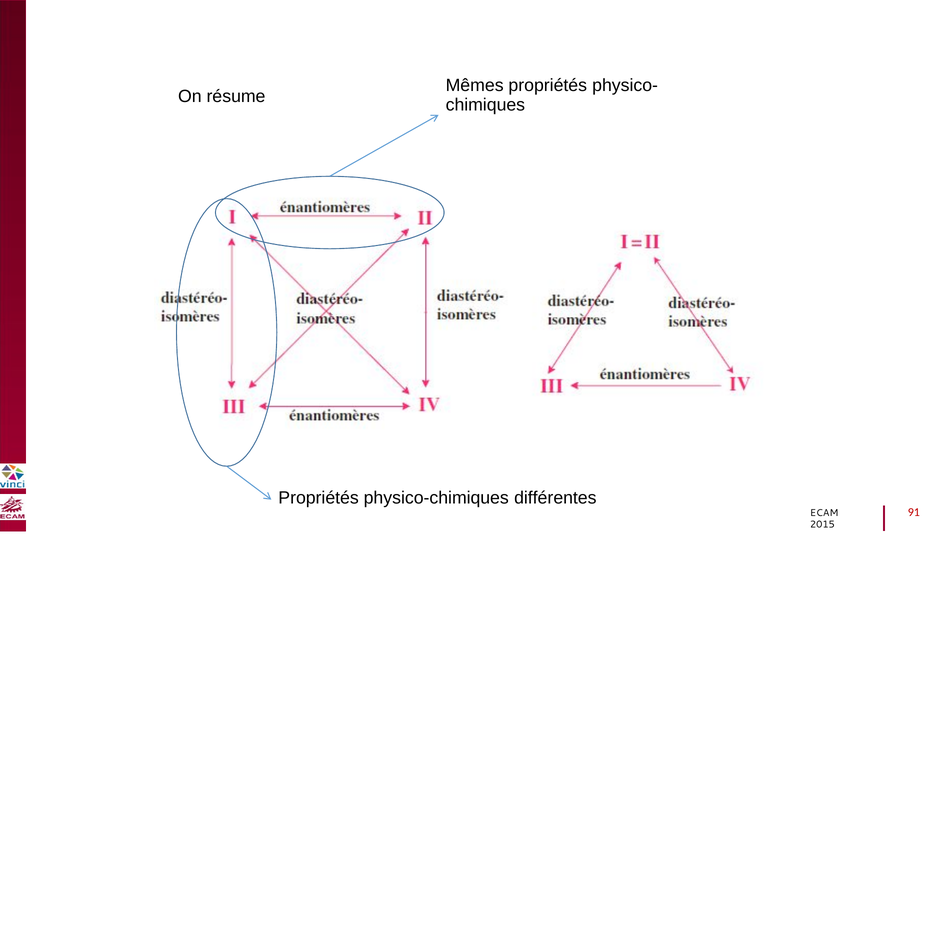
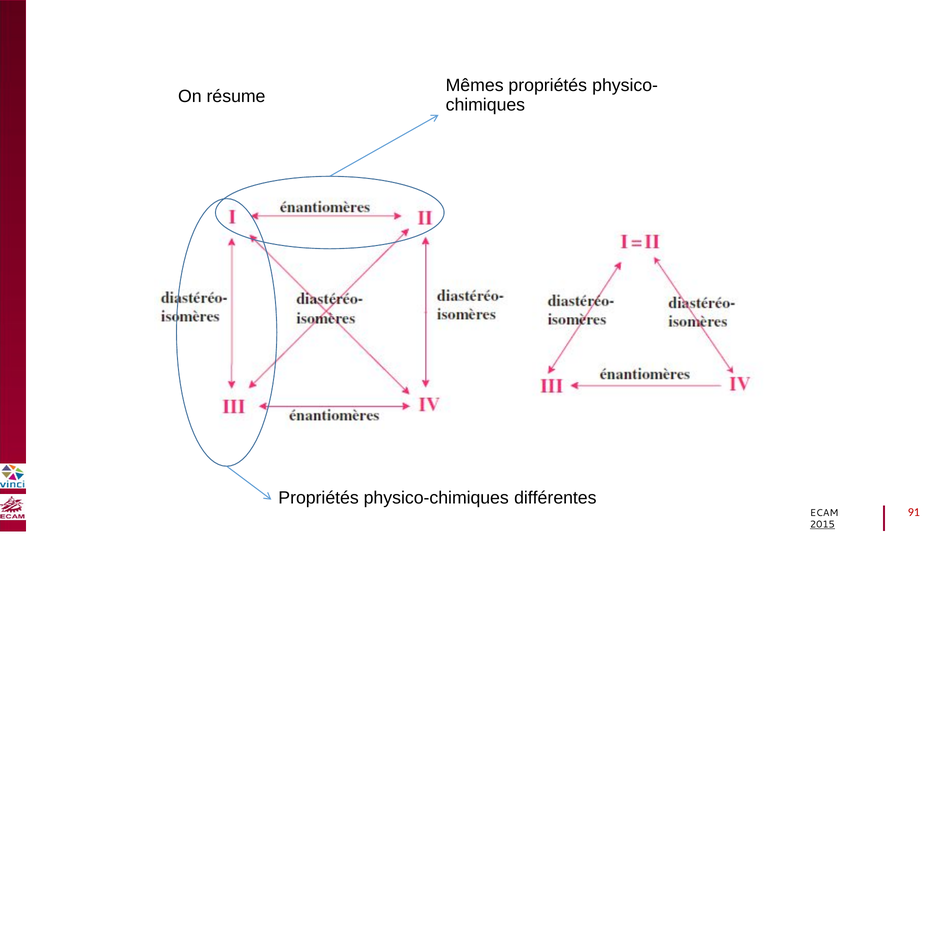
2015 underline: none -> present
